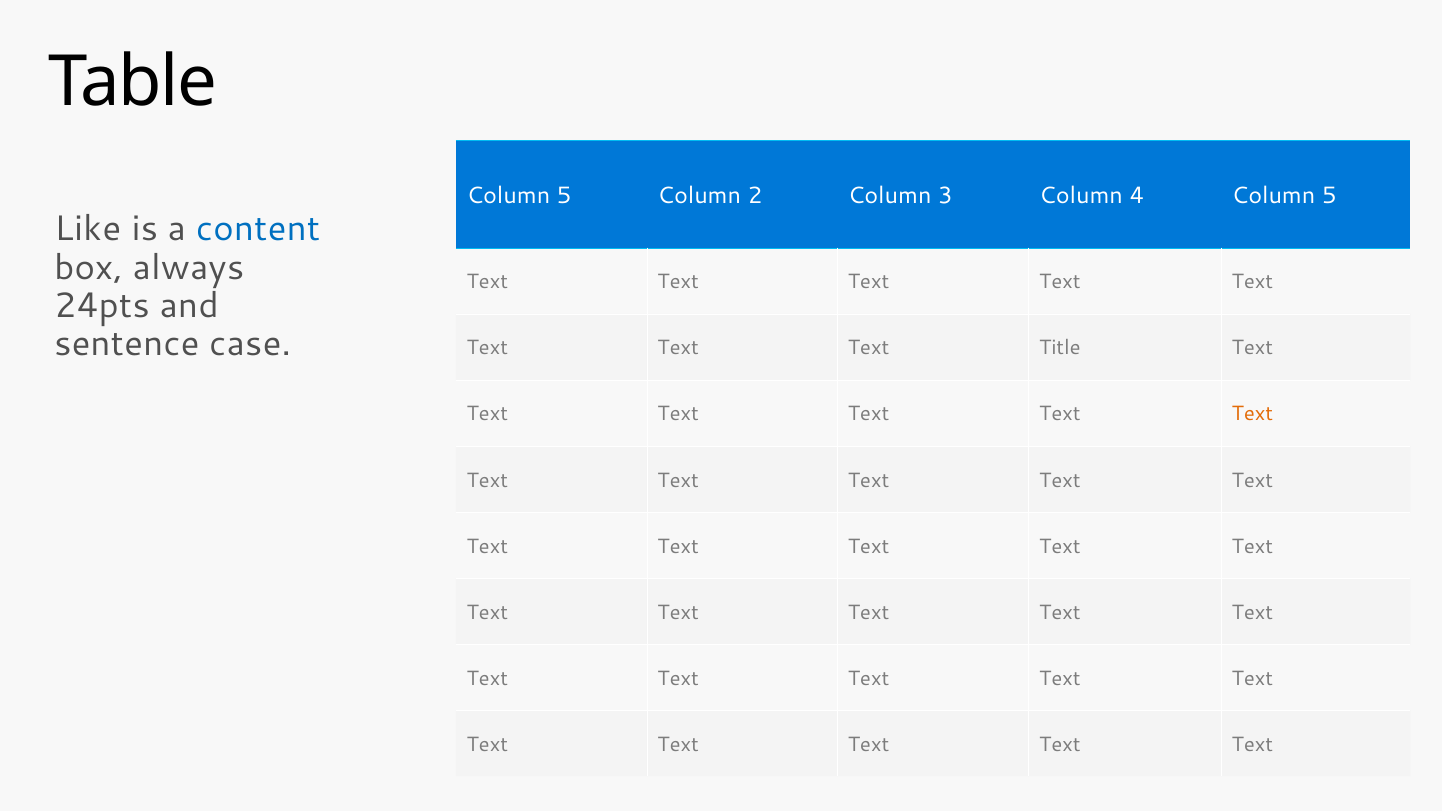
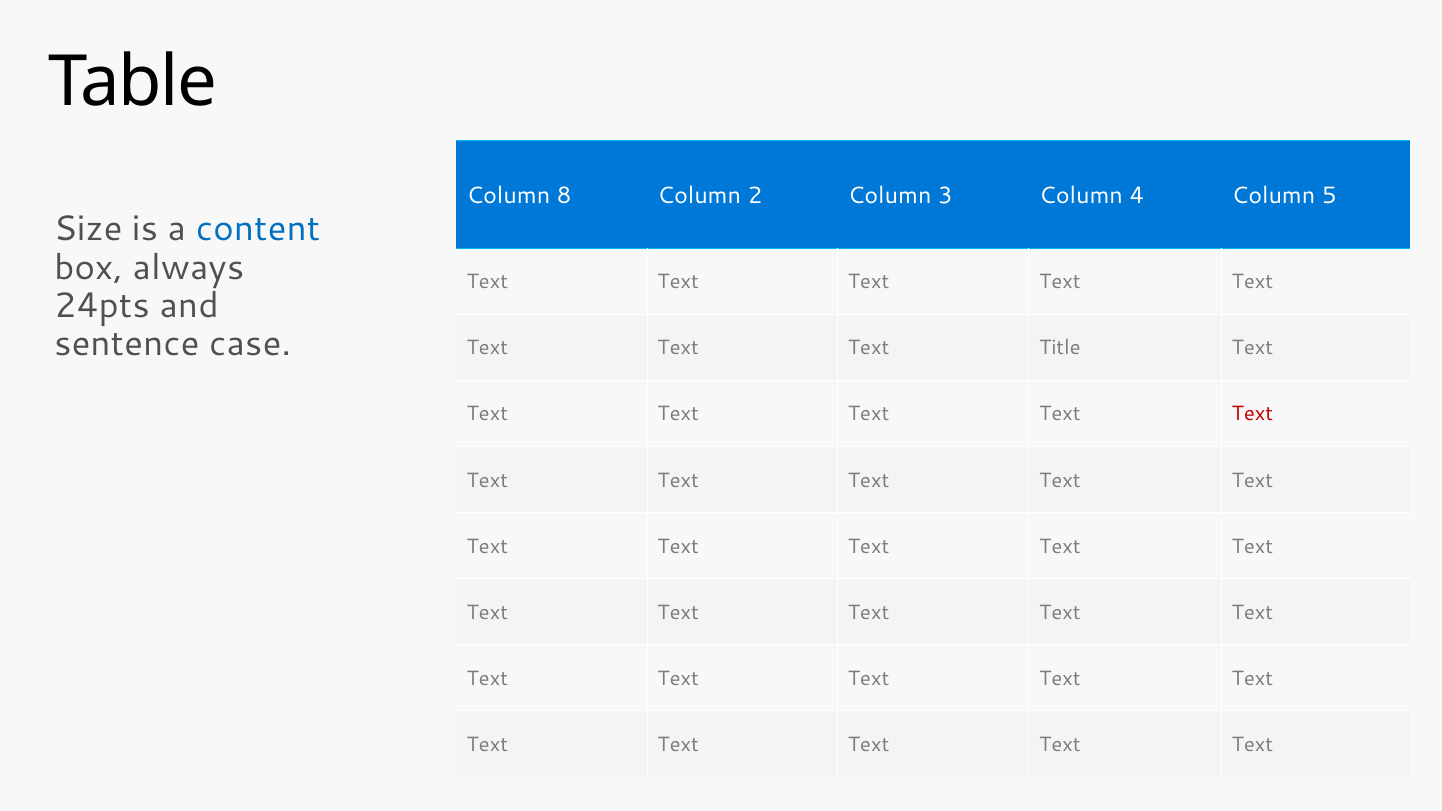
5 at (564, 195): 5 -> 8
Like: Like -> Size
Text at (1252, 414) colour: orange -> red
